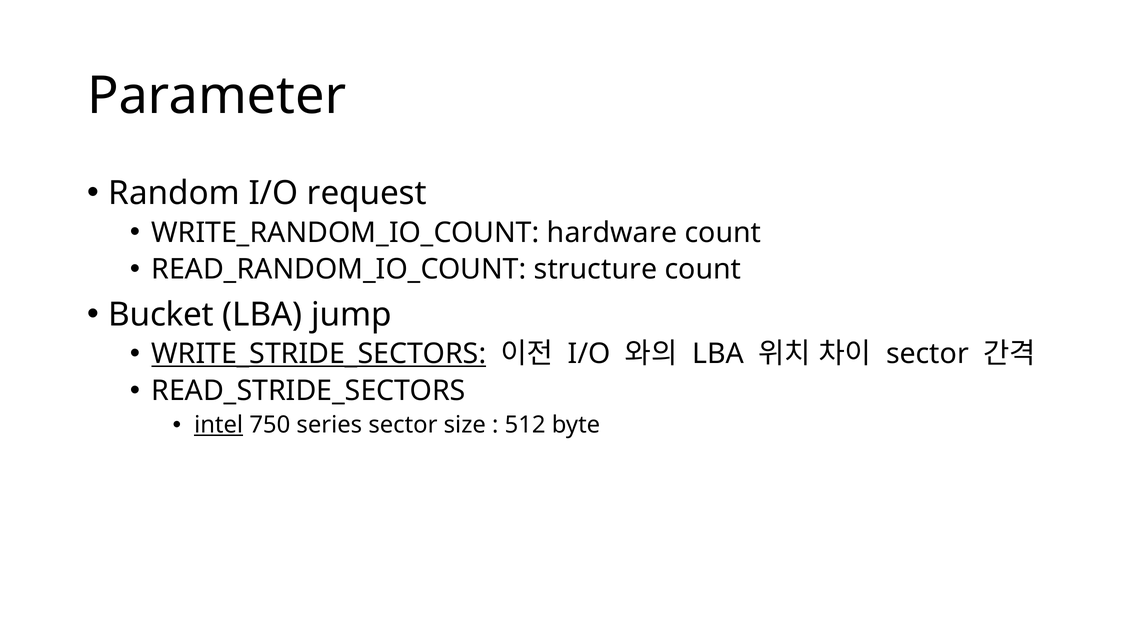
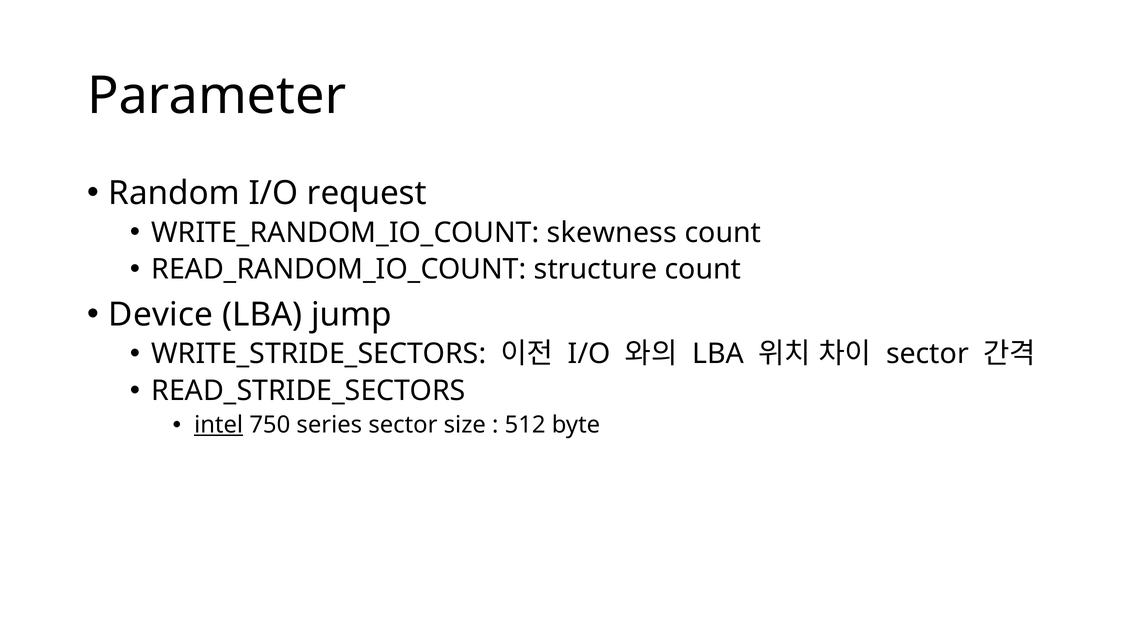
hardware: hardware -> skewness
Bucket: Bucket -> Device
WRITE_STRIDE_SECTORS underline: present -> none
